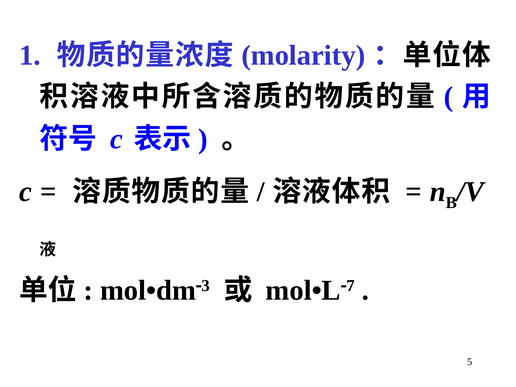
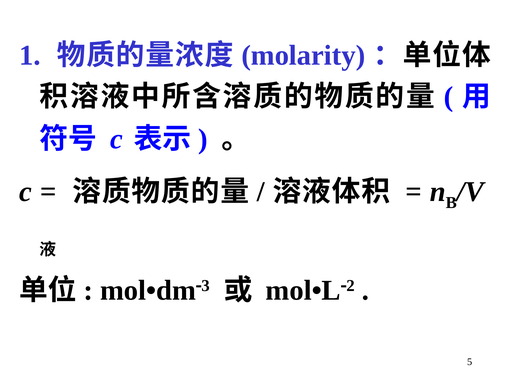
7: 7 -> 2
